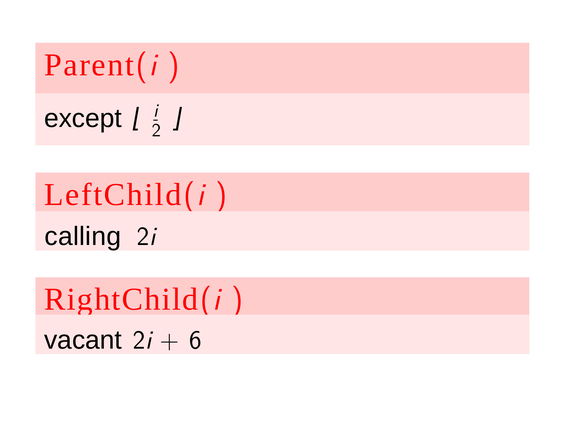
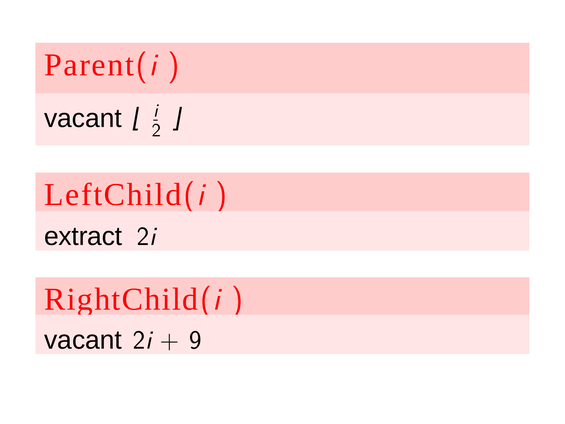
except at (83, 118): except -> vacant
calling: calling -> extract
6: 6 -> 9
